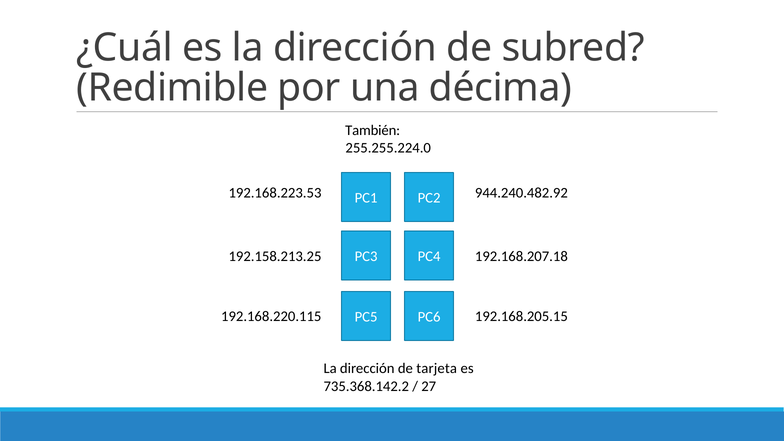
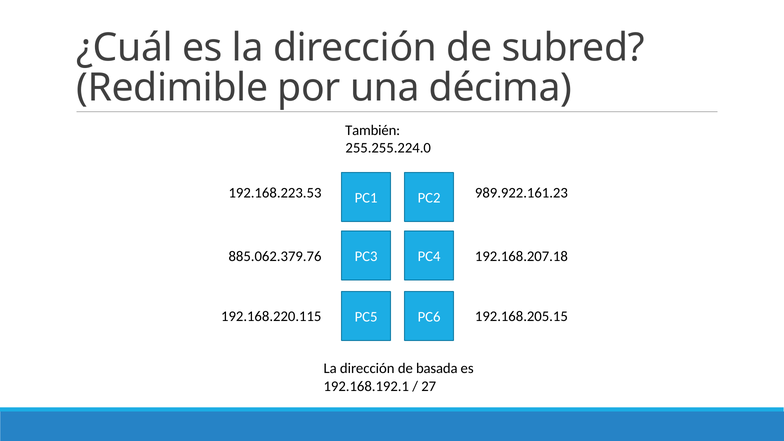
944.240.482.92: 944.240.482.92 -> 989.922.161.23
192.158.213.25: 192.158.213.25 -> 885.062.379.76
tarjeta: tarjeta -> basada
735.368.142.2: 735.368.142.2 -> 192.168.192.1
